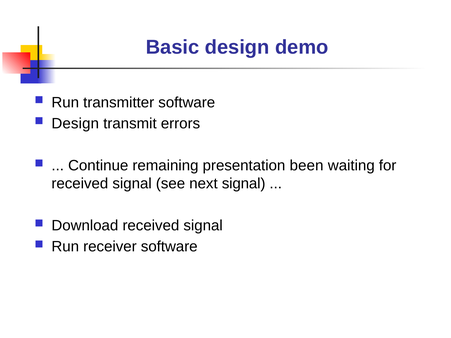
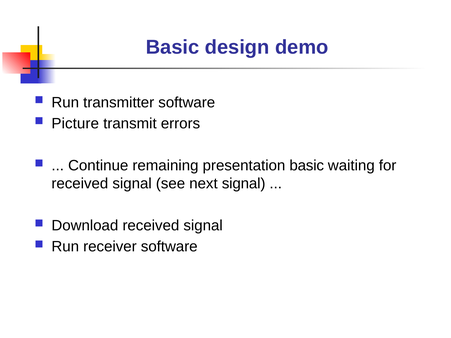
Design at (75, 124): Design -> Picture
presentation been: been -> basic
